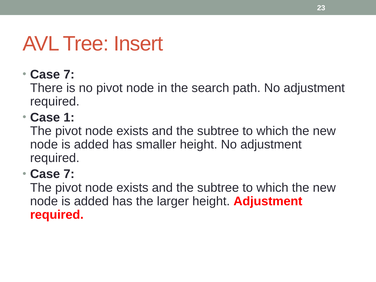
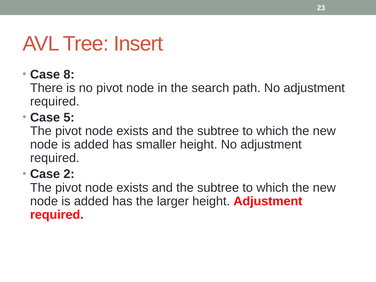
7 at (69, 74): 7 -> 8
1: 1 -> 5
7 at (69, 174): 7 -> 2
